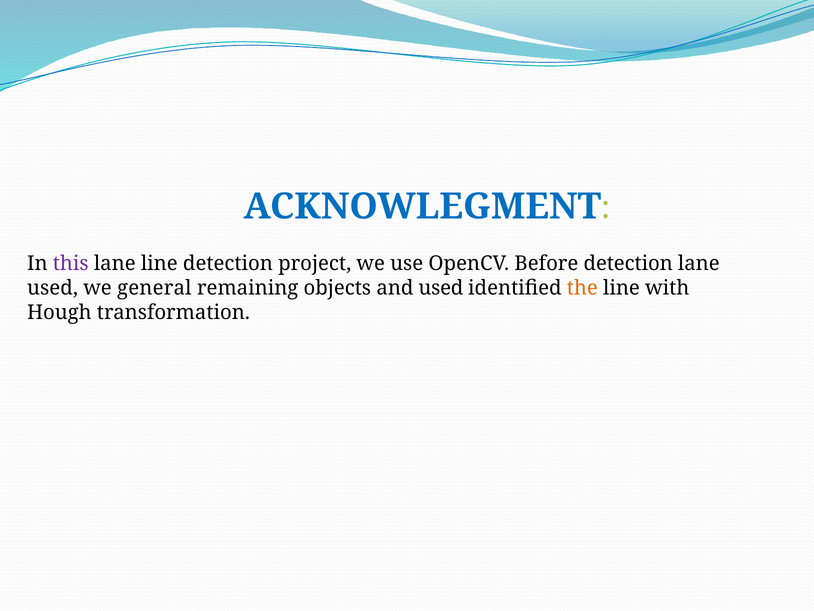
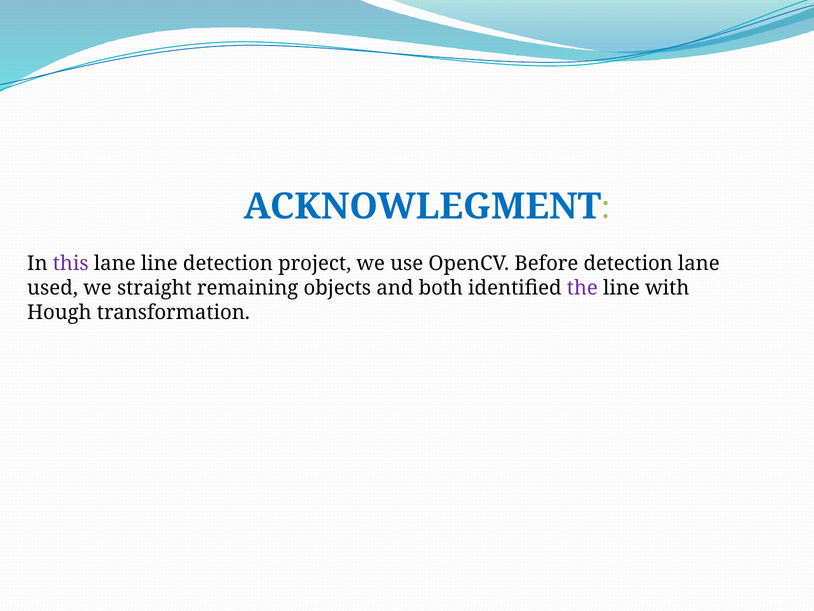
general: general -> straight
and used: used -> both
the colour: orange -> purple
